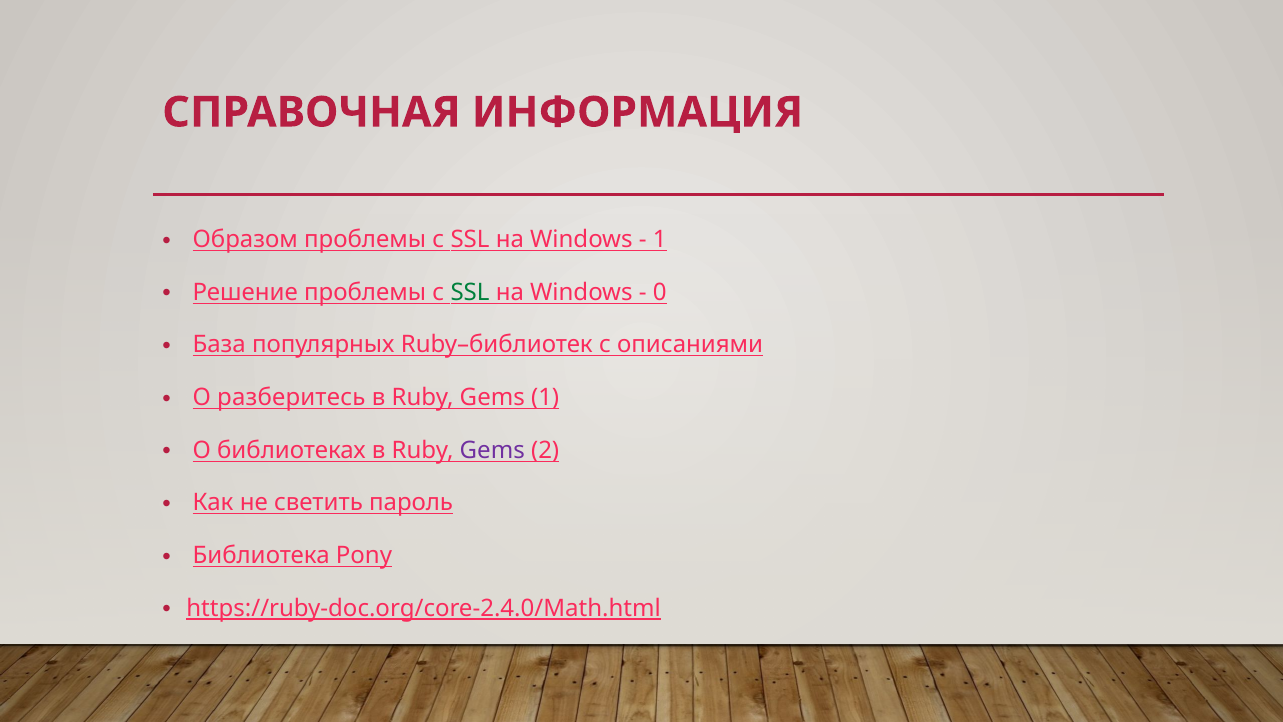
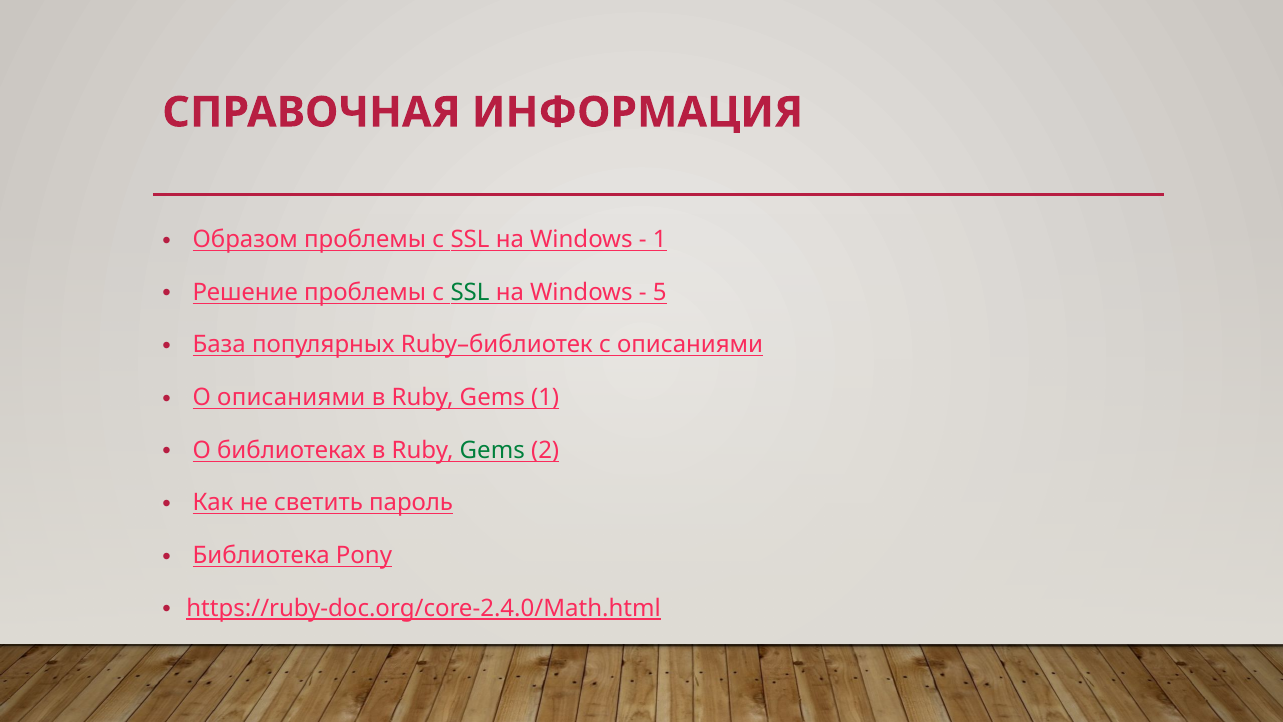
0: 0 -> 5
О разберитесь: разберитесь -> описаниями
Gems at (492, 450) colour: purple -> green
